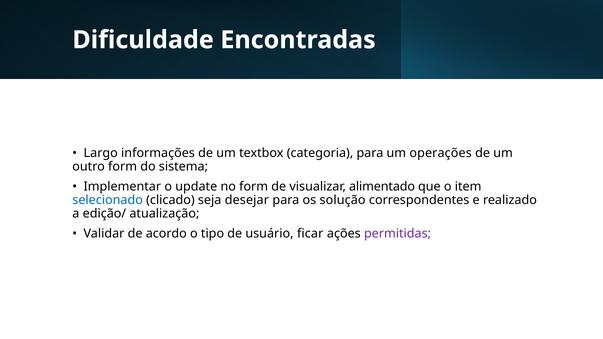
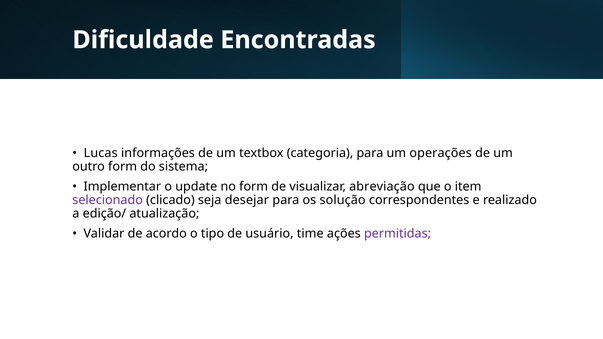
Largo: Largo -> Lucas
alimentado: alimentado -> abreviação
selecionado colour: blue -> purple
ficar: ficar -> time
